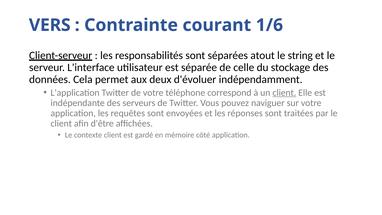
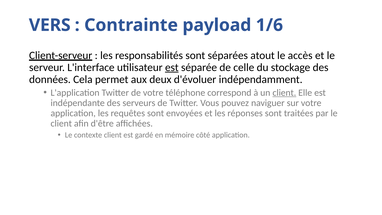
courant: courant -> payload
string: string -> accès
est at (172, 67) underline: none -> present
